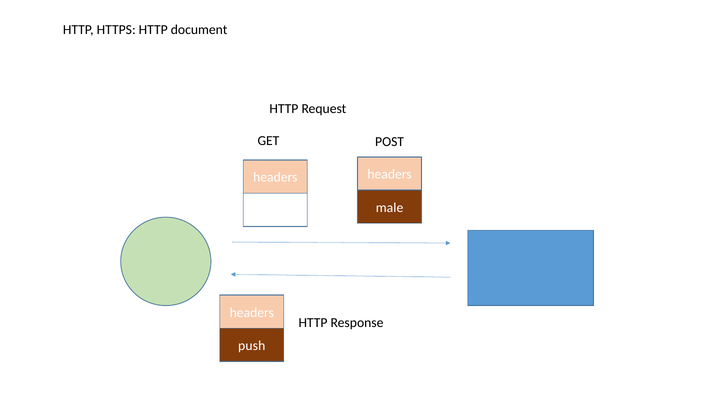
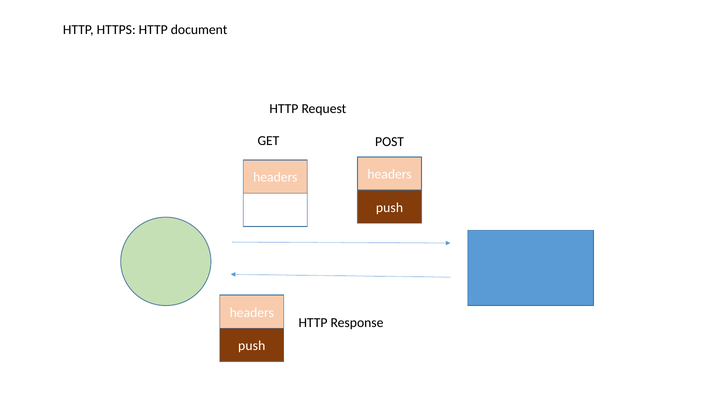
male at (390, 207): male -> push
